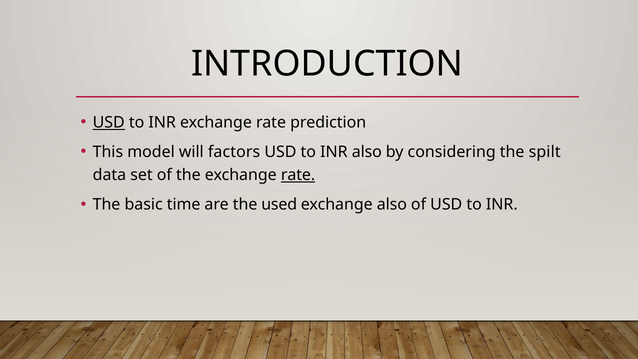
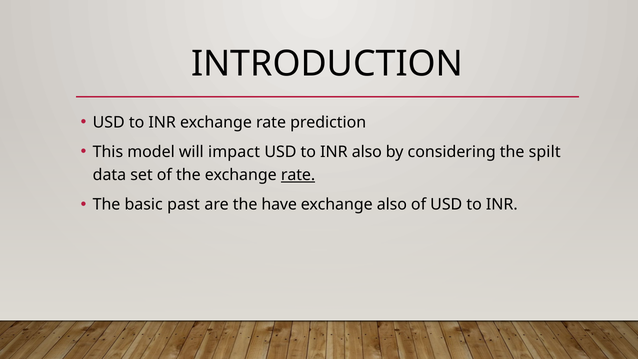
USD at (109, 122) underline: present -> none
factors: factors -> impact
time: time -> past
used: used -> have
